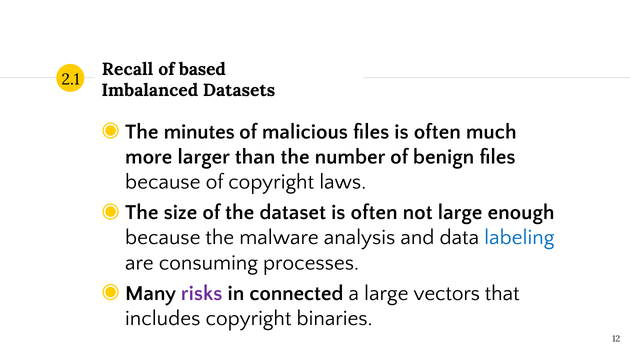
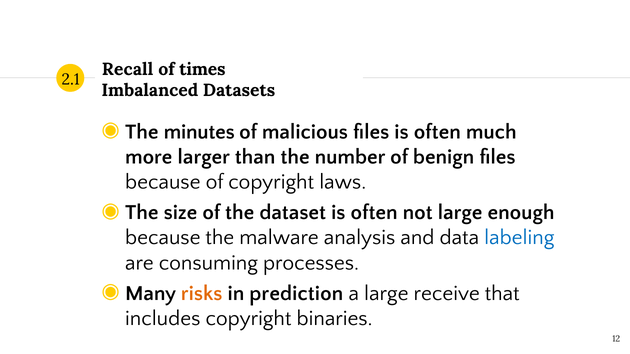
based: based -> times
risks colour: purple -> orange
connected: connected -> prediction
vectors: vectors -> receive
